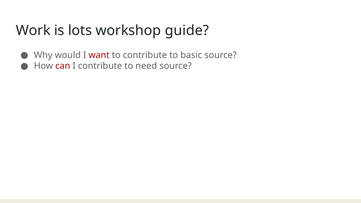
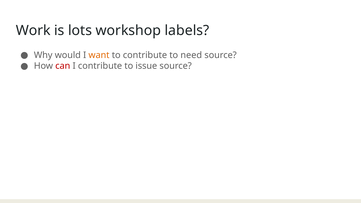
guide: guide -> labels
want colour: red -> orange
basic: basic -> need
need: need -> issue
